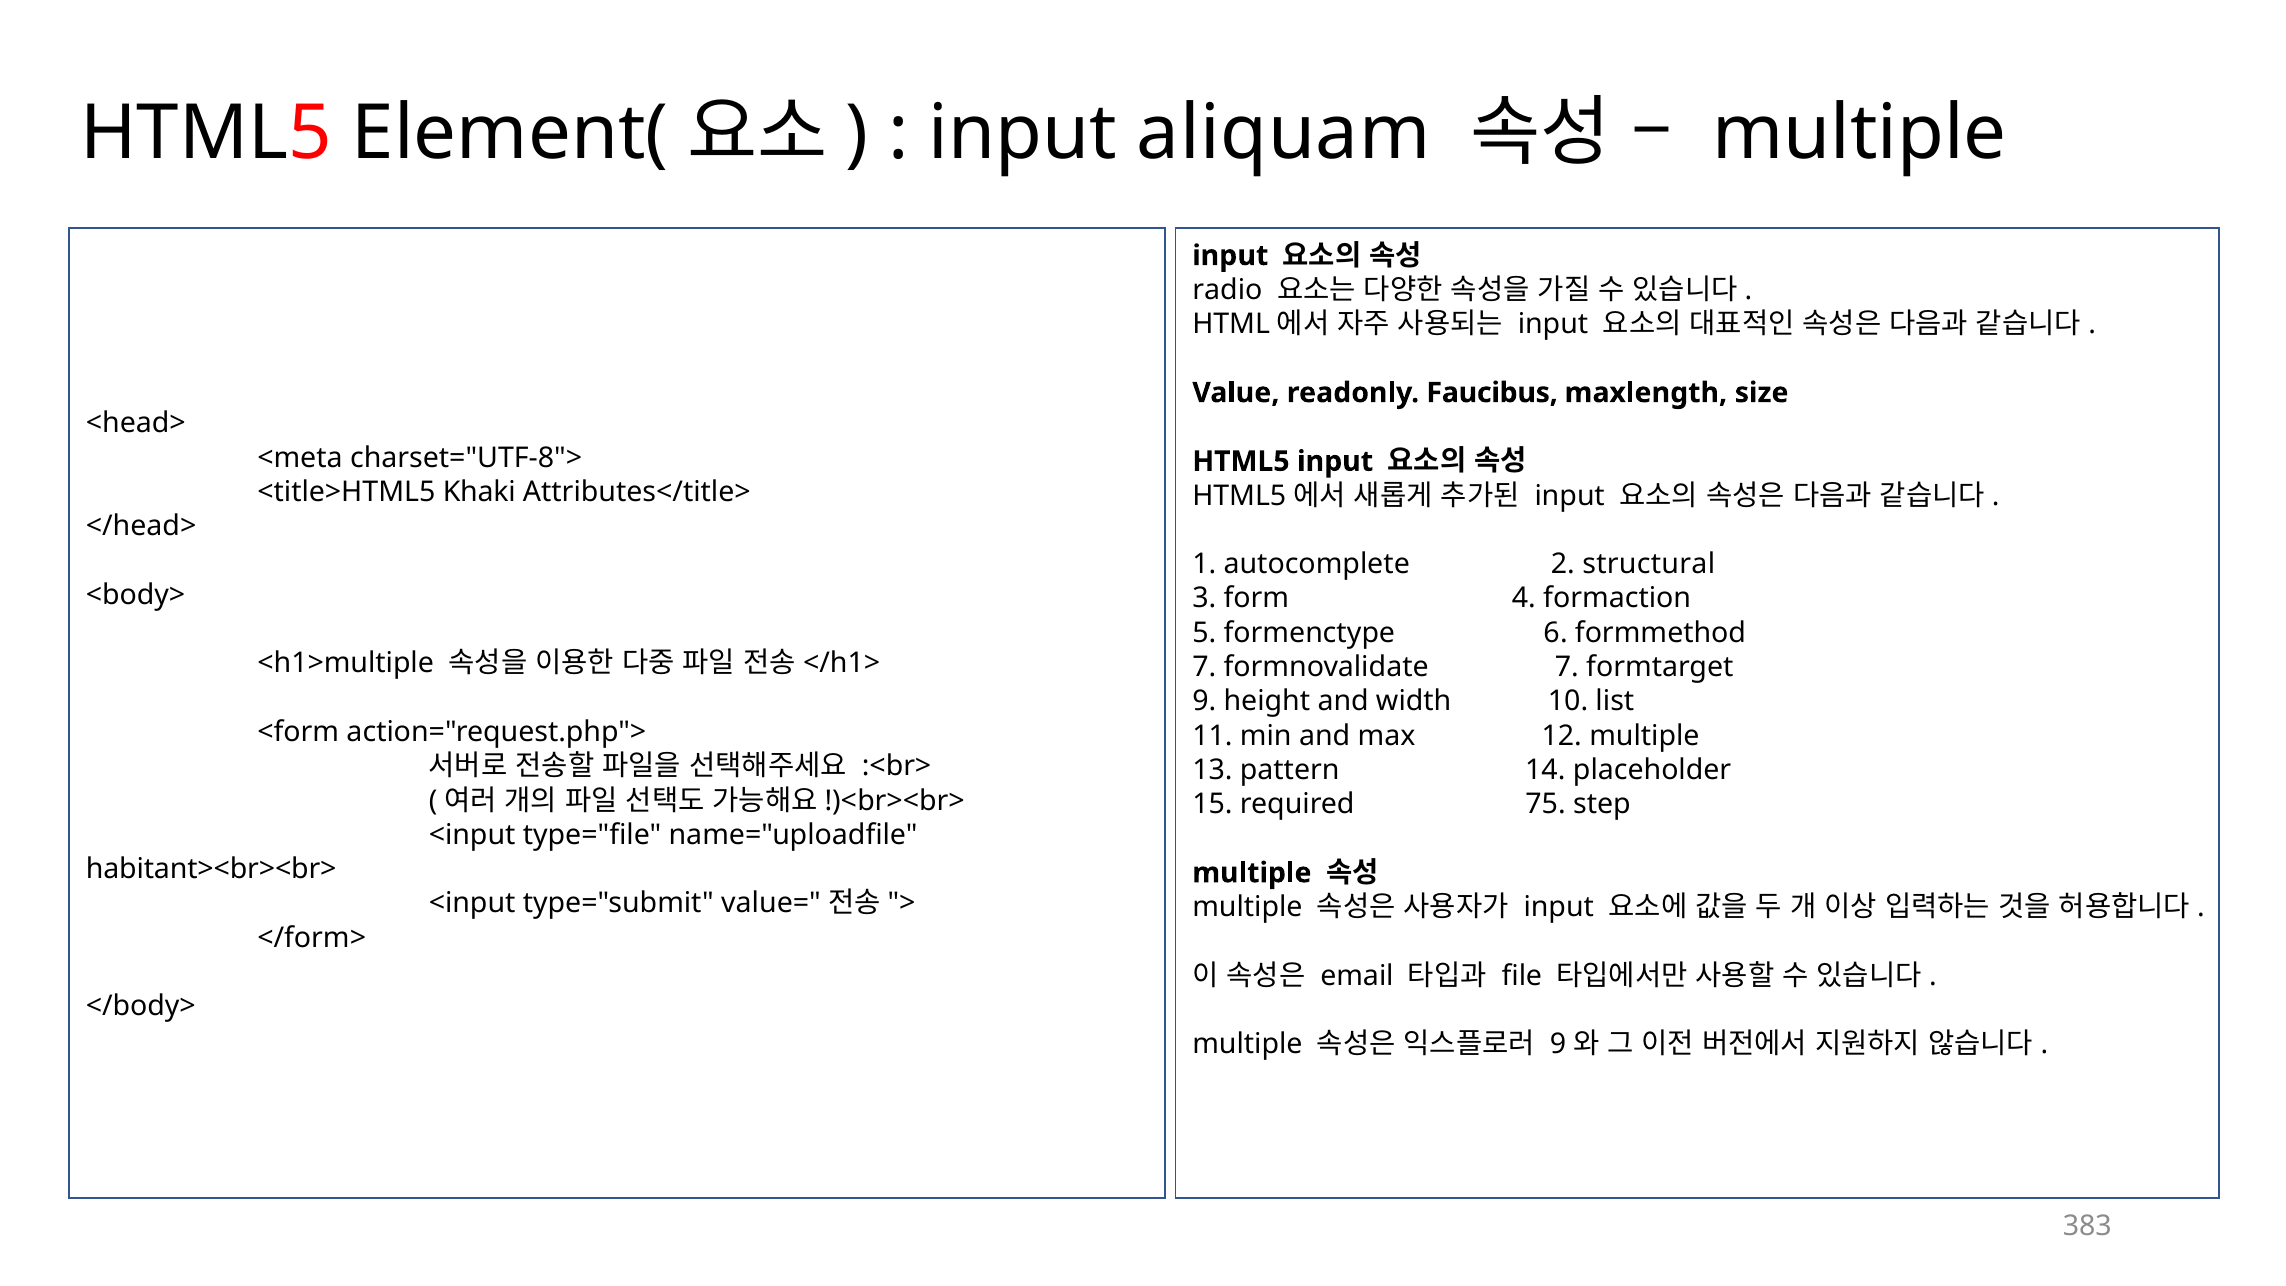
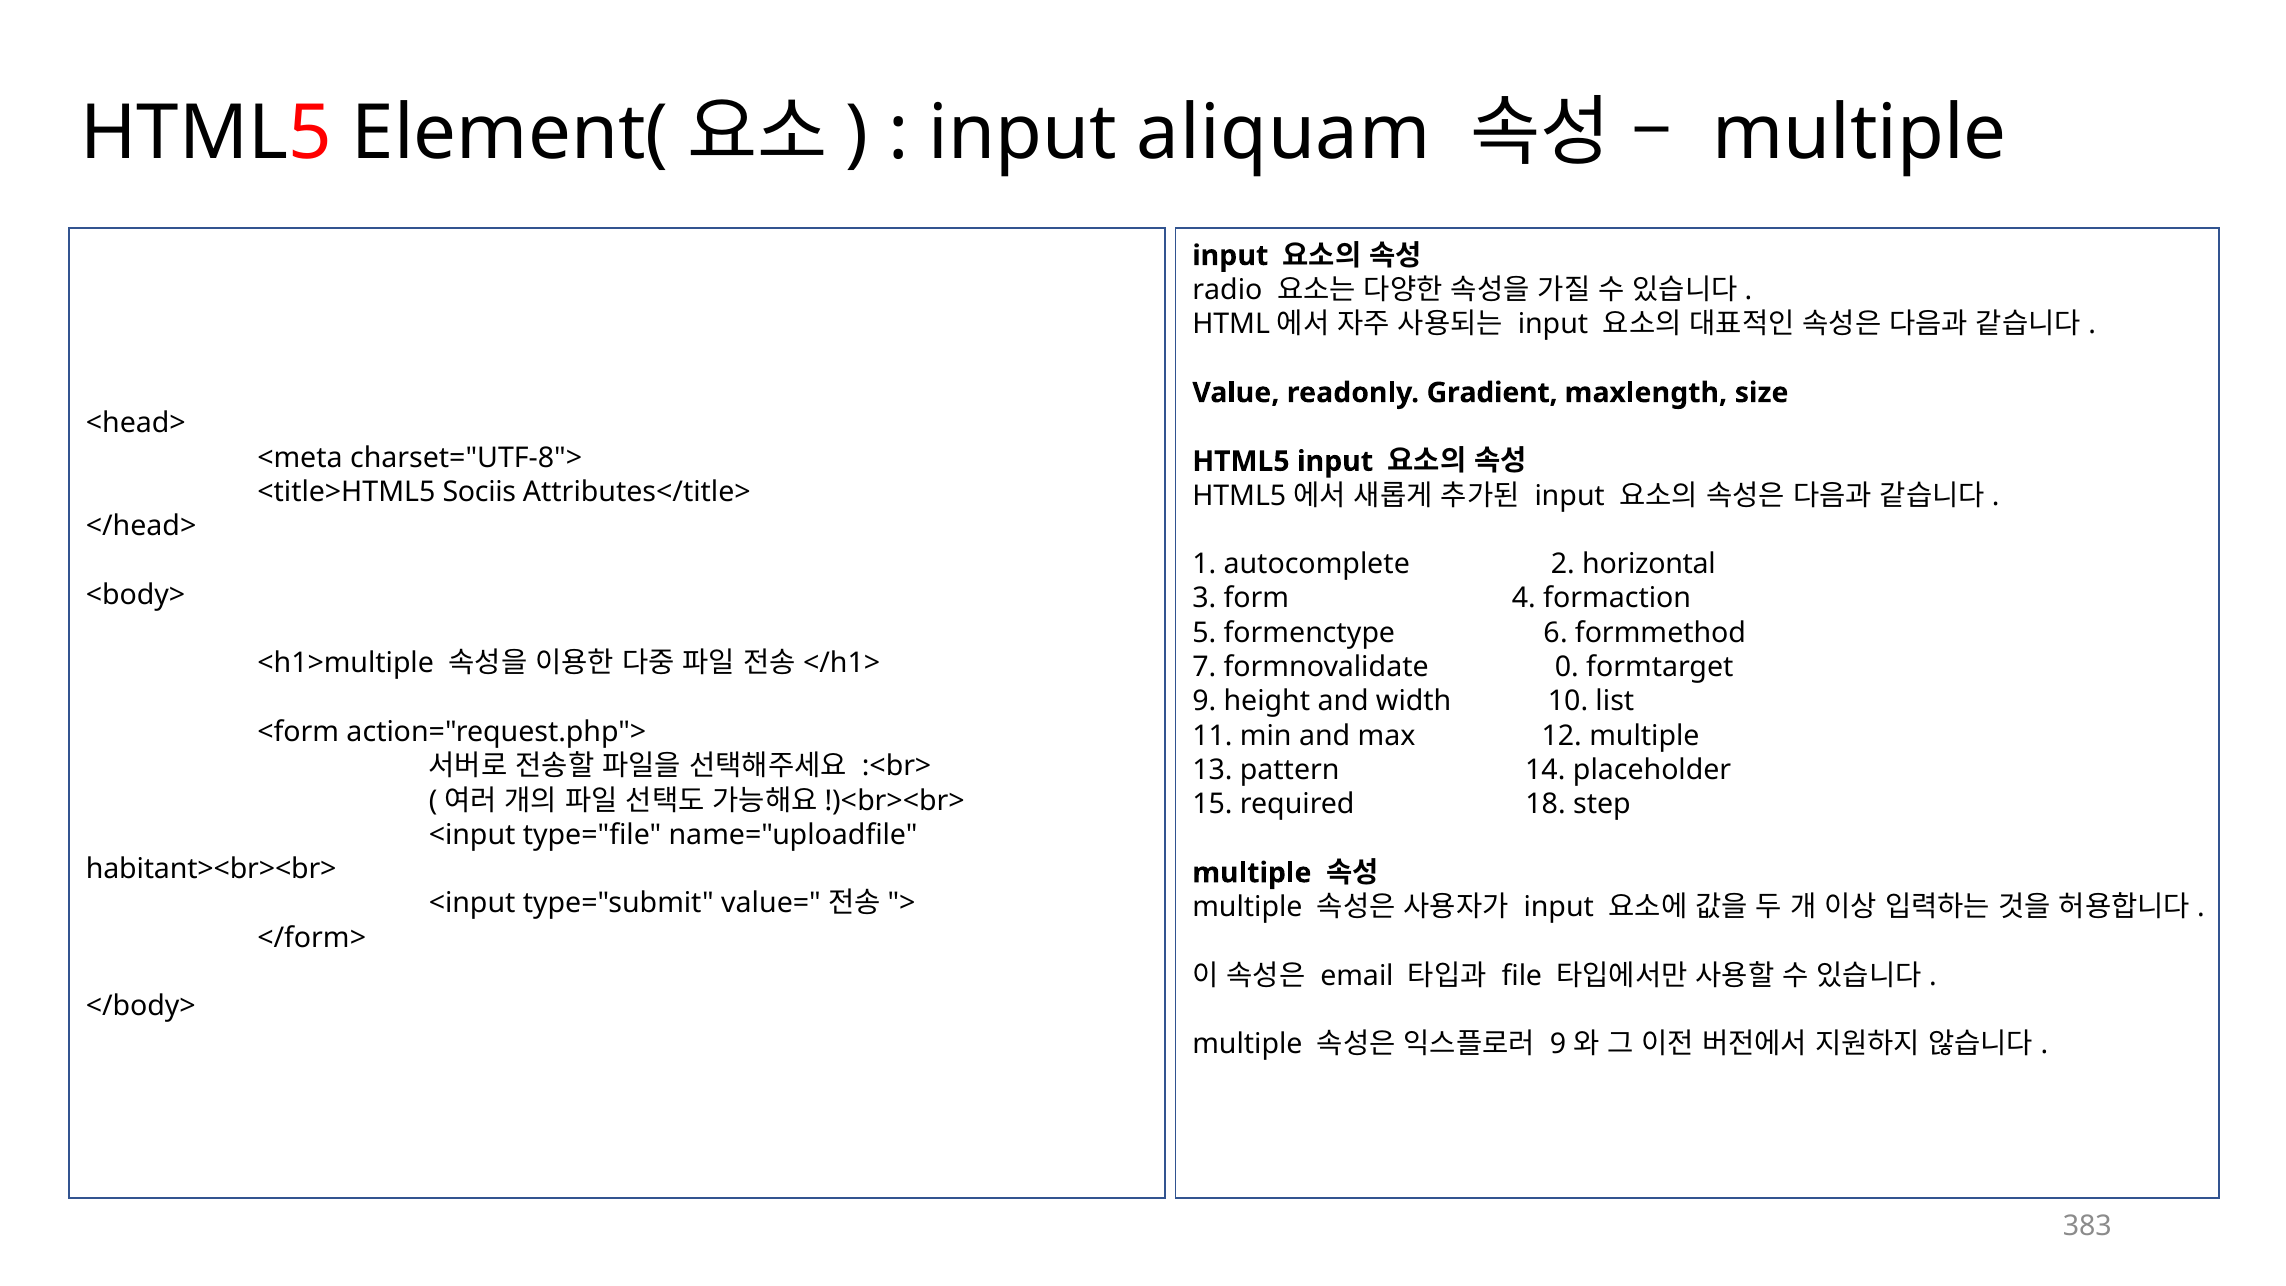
Faucibus: Faucibus -> Gradient
Khaki: Khaki -> Sociis
structural: structural -> horizontal
formnovalidate 7: 7 -> 0
75: 75 -> 18
